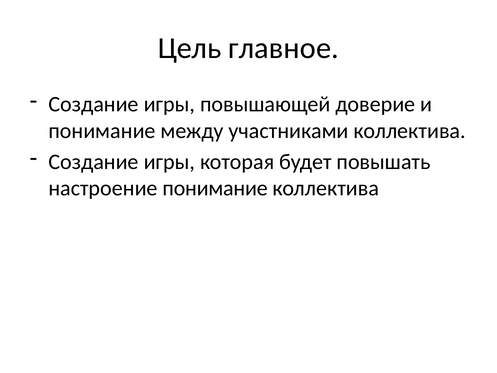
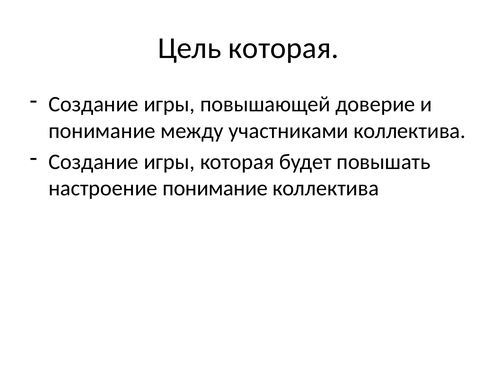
Цель главное: главное -> которая
